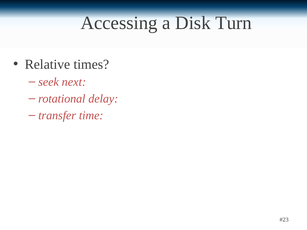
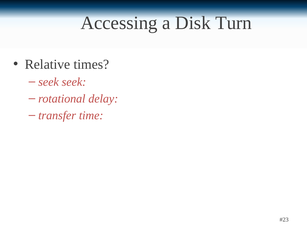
seek next: next -> seek
